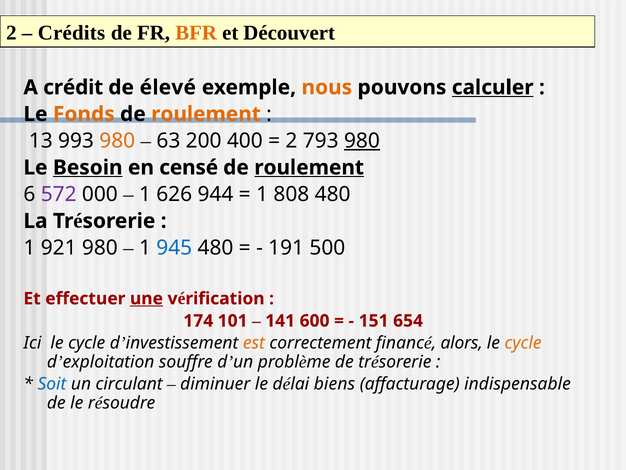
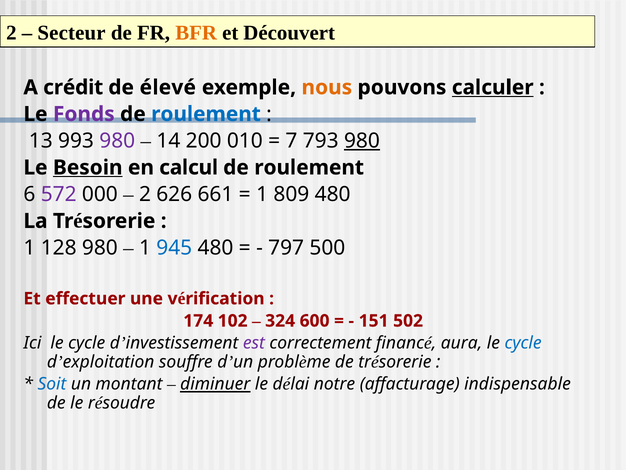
Crédits: Crédits -> Secteur
Fonds colour: orange -> purple
roulement at (206, 114) colour: orange -> blue
980 at (117, 141) colour: orange -> purple
63: 63 -> 14
400: 400 -> 010
2 at (291, 141): 2 -> 7
censé: censé -> calcul
roulement at (309, 167) underline: present -> none
1 at (145, 194): 1 -> 2
944: 944 -> 661
808: 808 -> 809
921: 921 -> 128
191: 191 -> 797
une underline: present -> none
101: 101 -> 102
141: 141 -> 324
654: 654 -> 502
est colour: orange -> purple
alors: alors -> aura
cycle at (523, 343) colour: orange -> blue
circulant: circulant -> montant
diminuer underline: none -> present
biens: biens -> notre
